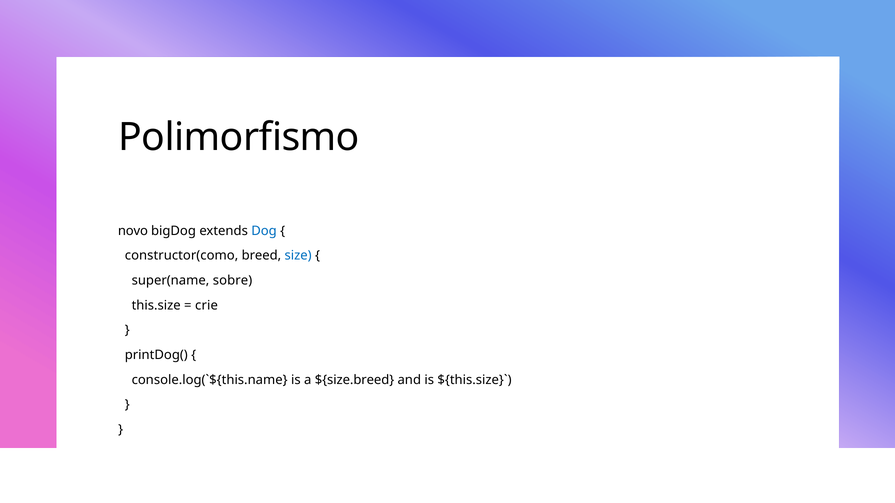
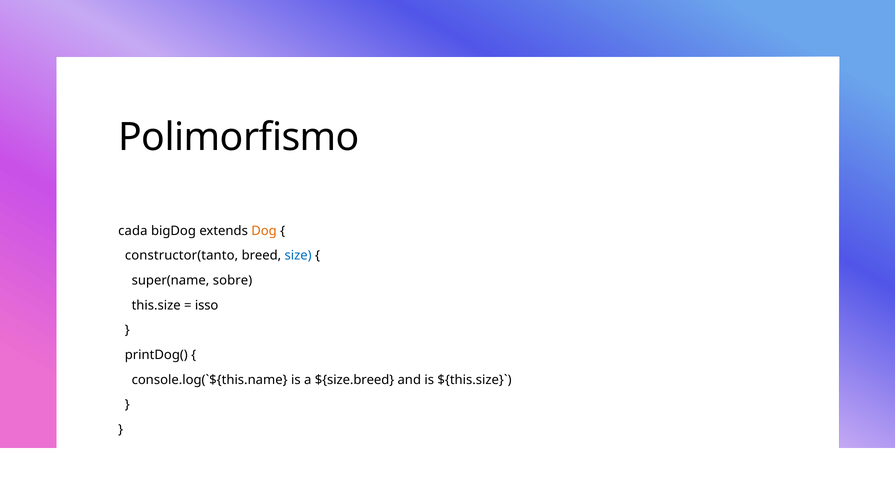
novo: novo -> cada
Dog colour: blue -> orange
constructor(como: constructor(como -> constructor(tanto
crie: crie -> isso
